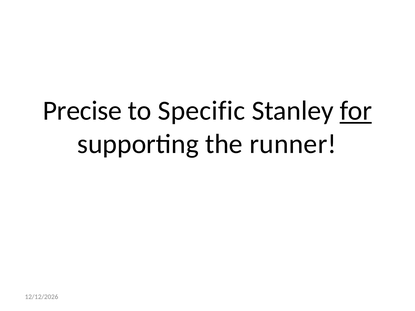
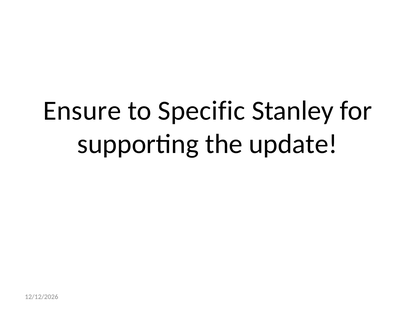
Precise: Precise -> Ensure
for underline: present -> none
runner: runner -> update
